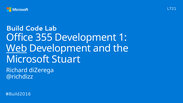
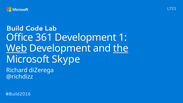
355: 355 -> 361
the underline: none -> present
Stuart: Stuart -> Skype
